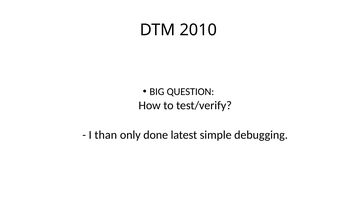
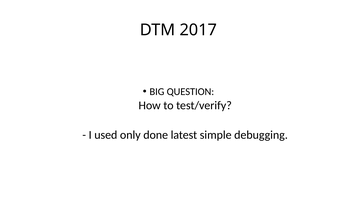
2010: 2010 -> 2017
than: than -> used
